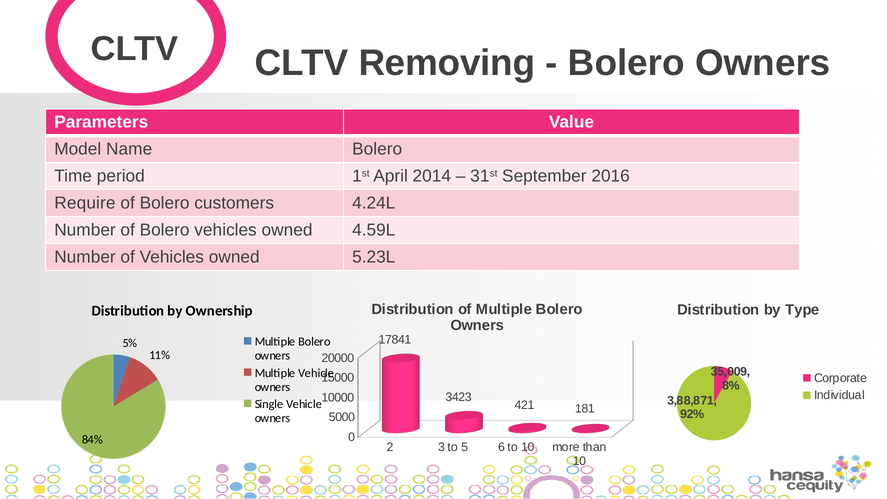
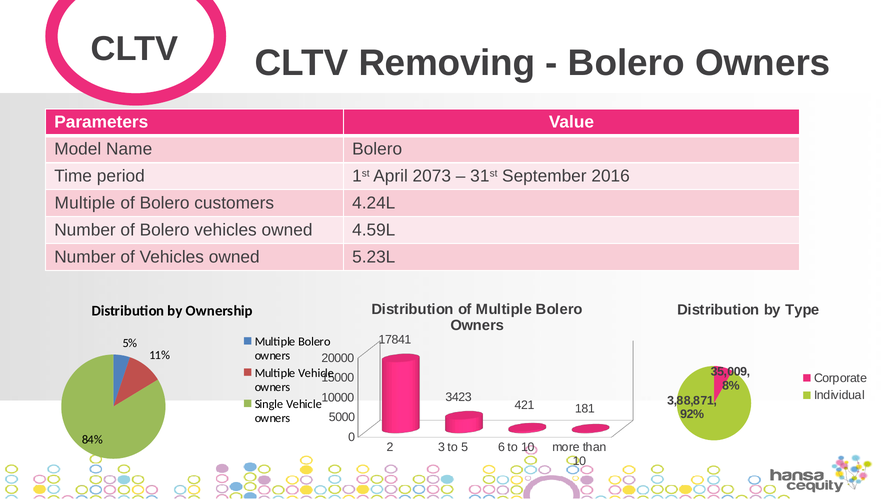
2014: 2014 -> 2073
Require at (85, 203): Require -> Multiple
